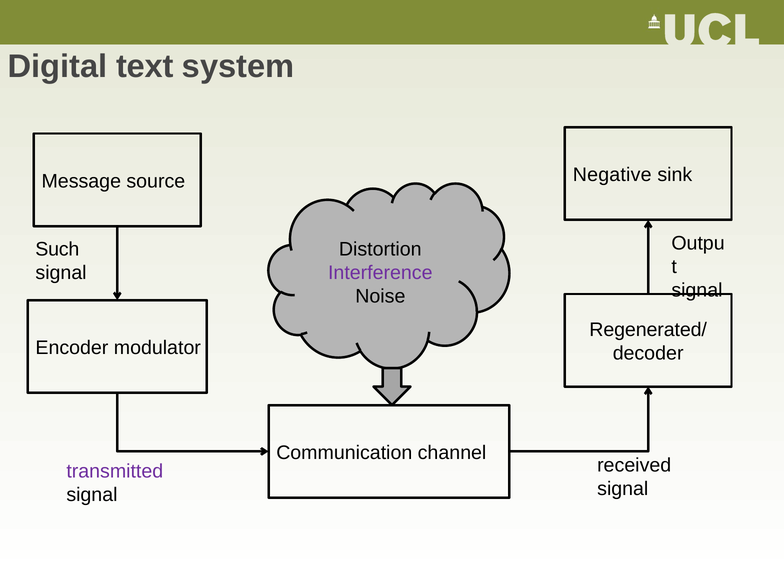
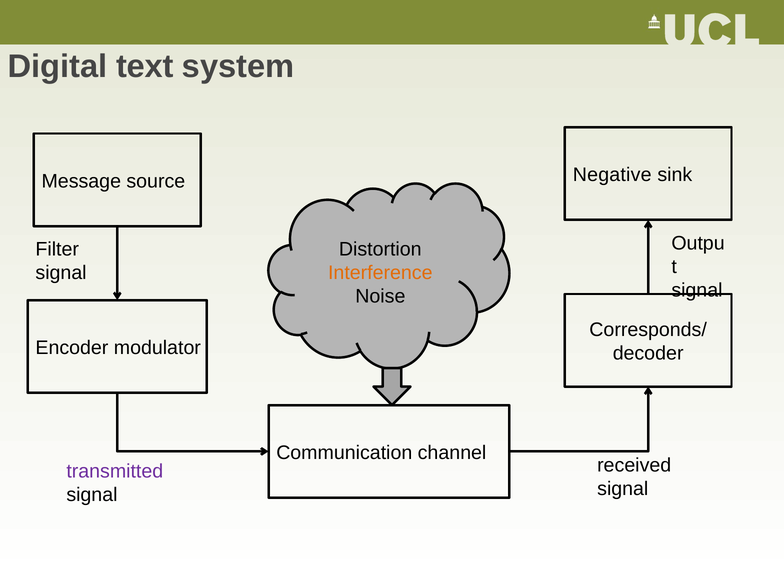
Such: Such -> Filter
Interference colour: purple -> orange
Regenerated/: Regenerated/ -> Corresponds/
